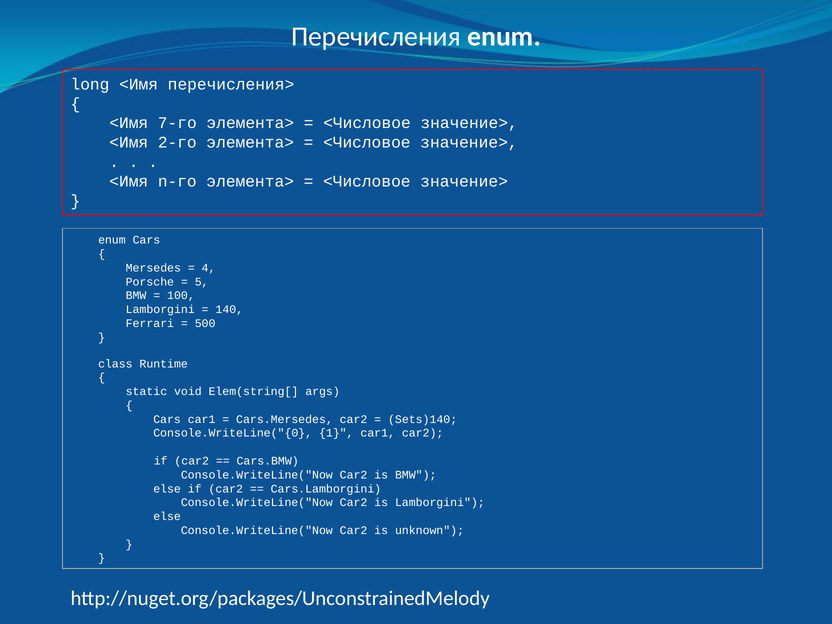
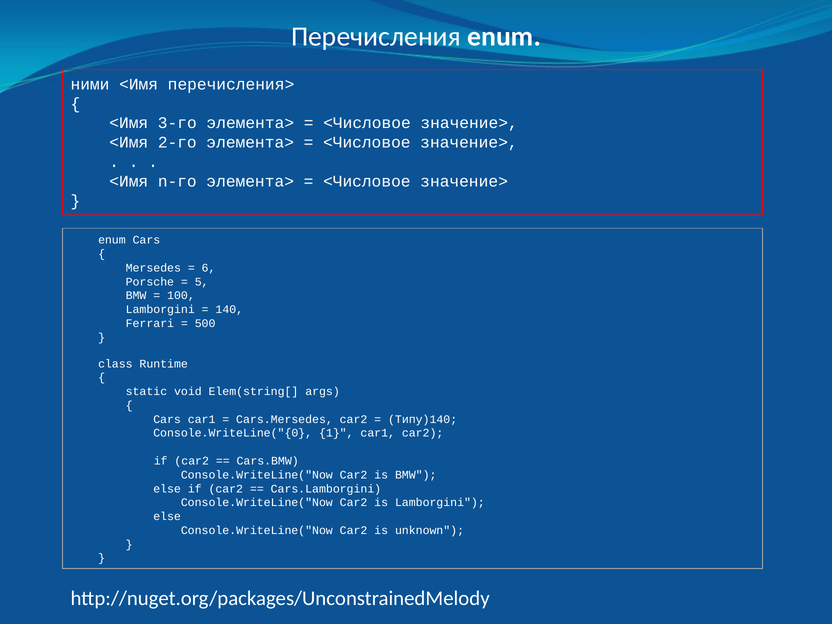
long: long -> ними
7-го: 7-го -> 3-го
4: 4 -> 6
Sets)140: Sets)140 -> Типу)140
